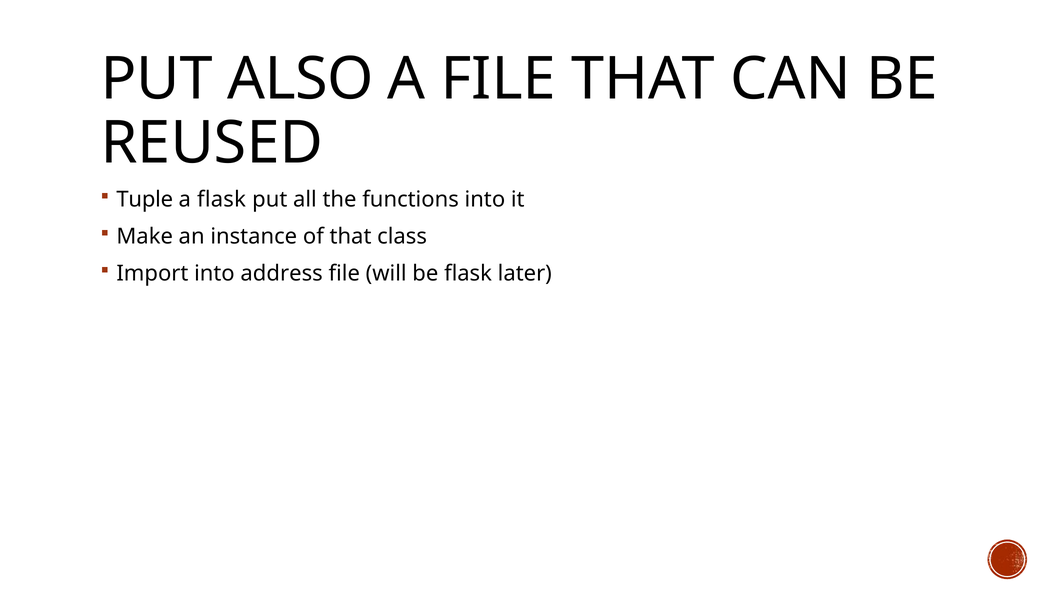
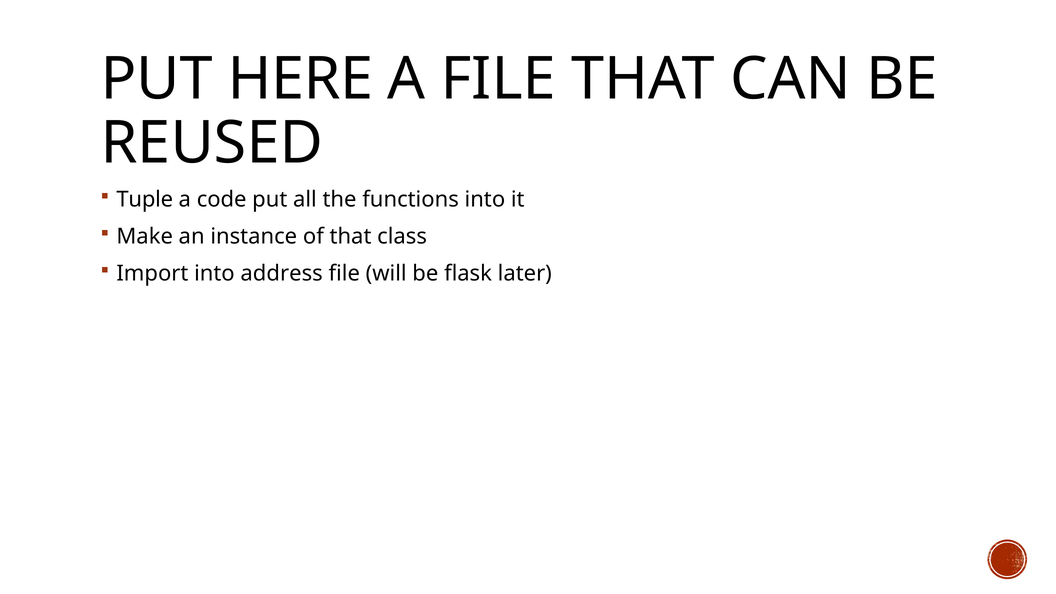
ALSO: ALSO -> HERE
a flask: flask -> code
